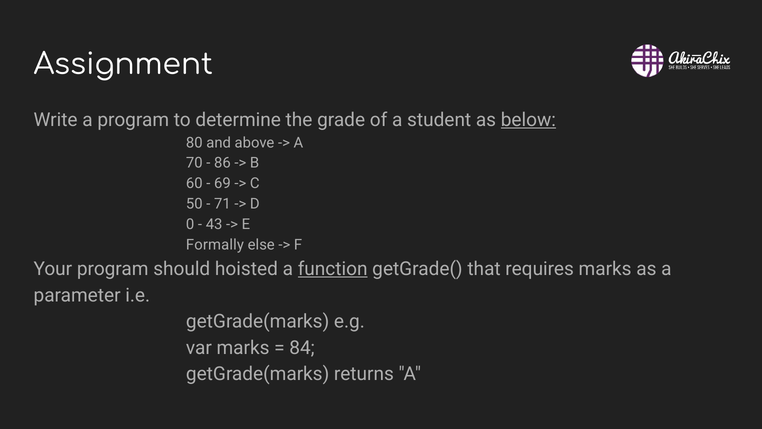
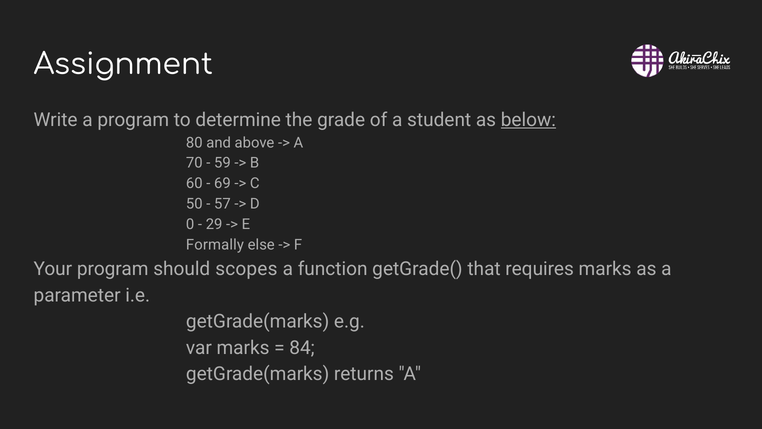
86: 86 -> 59
71: 71 -> 57
43: 43 -> 29
hoisted: hoisted -> scopes
function underline: present -> none
